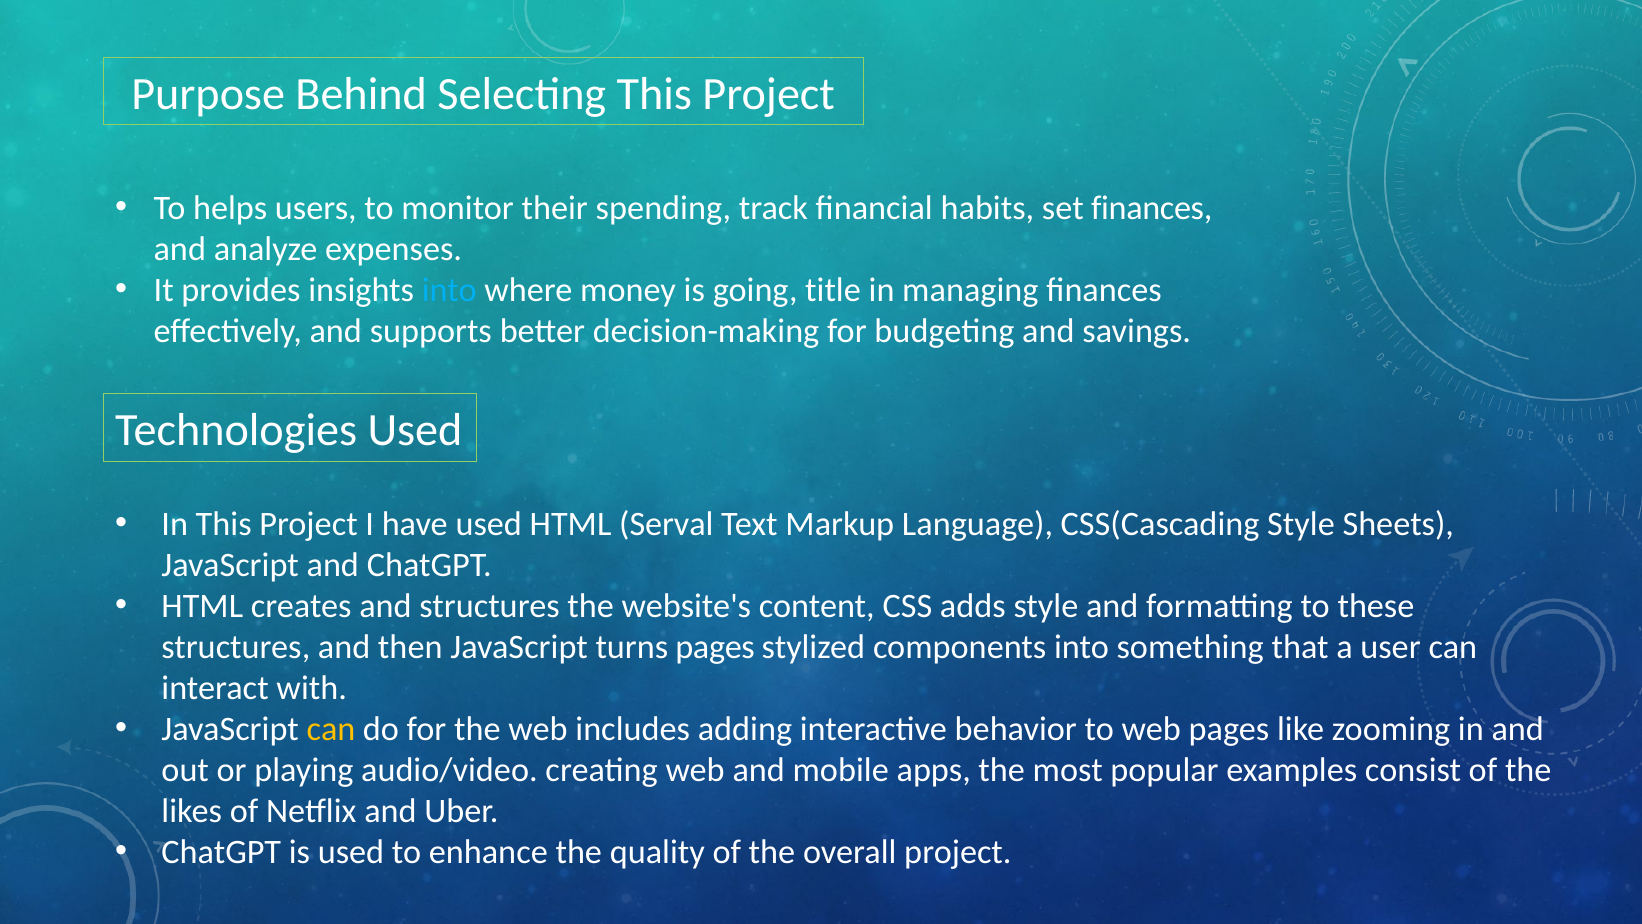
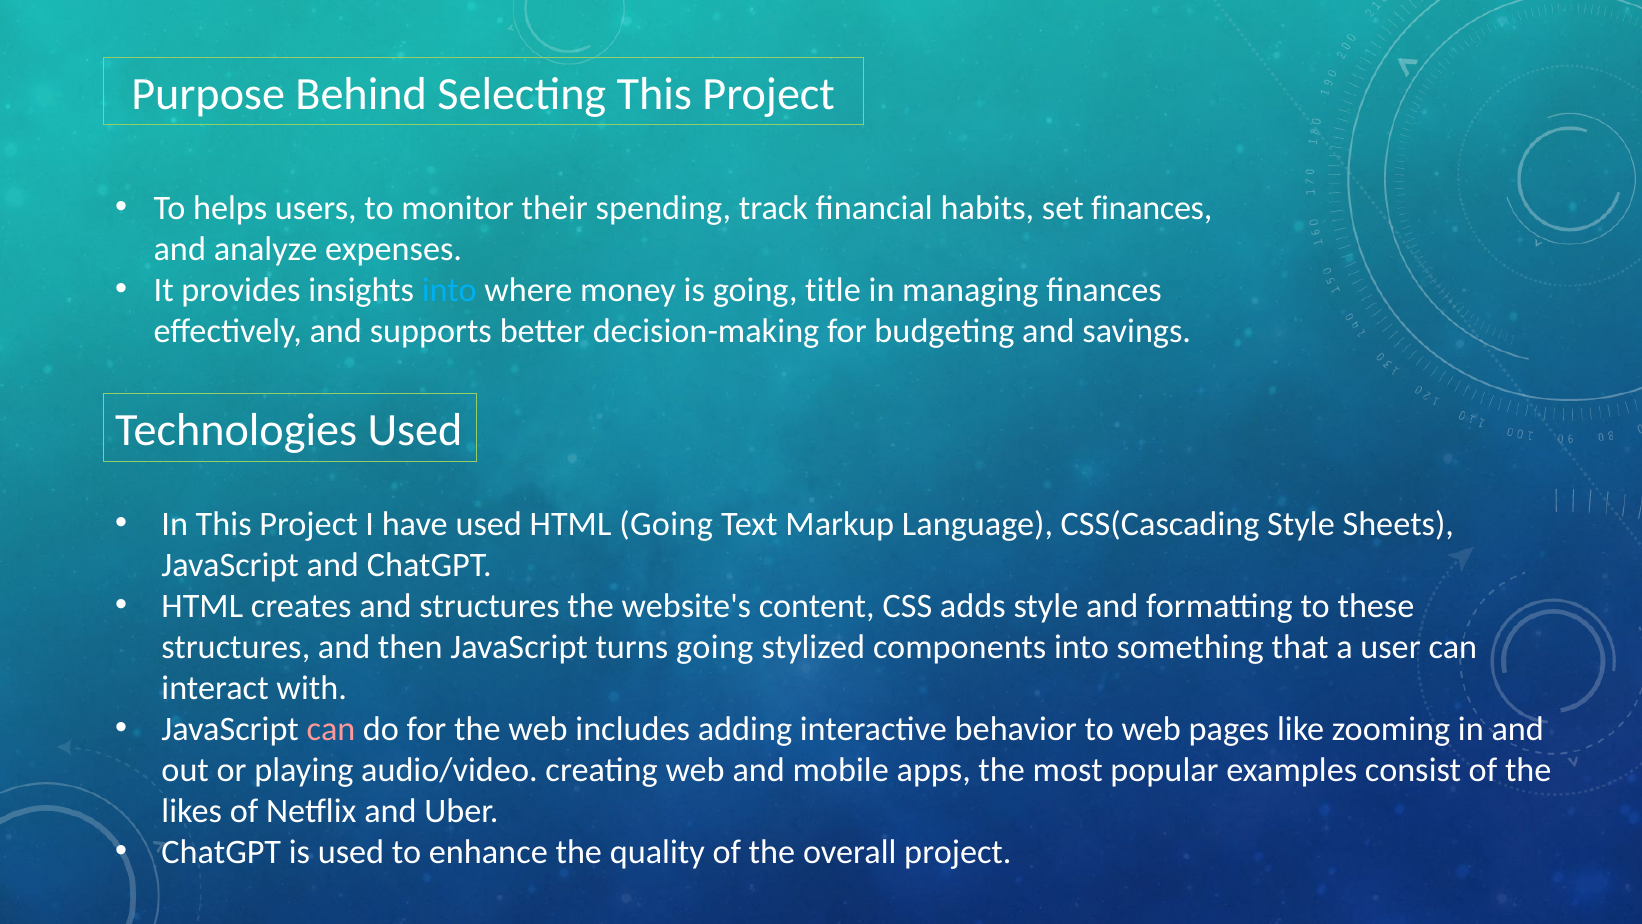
HTML Serval: Serval -> Going
turns pages: pages -> going
can at (331, 729) colour: yellow -> pink
